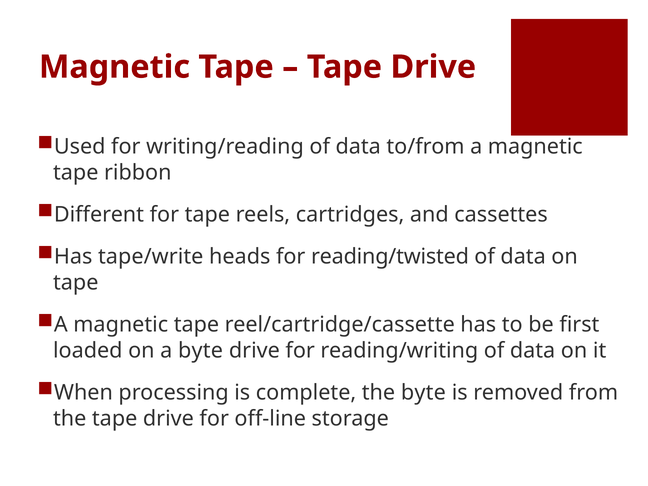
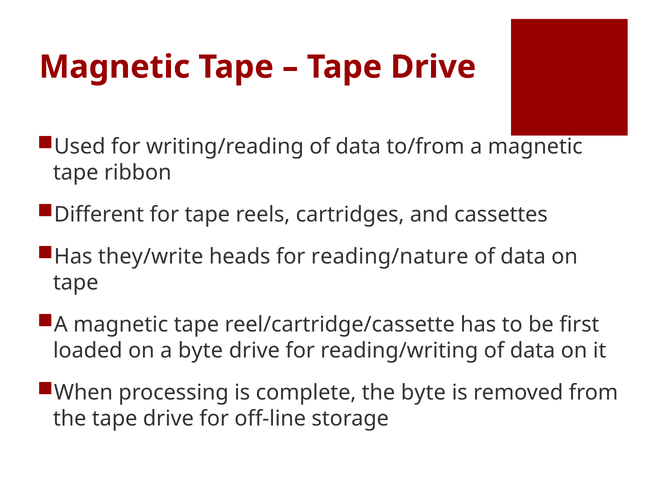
tape/write: tape/write -> they/write
reading/twisted: reading/twisted -> reading/nature
